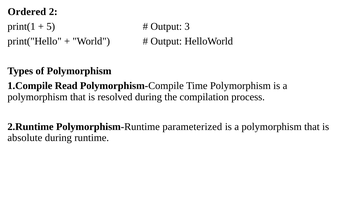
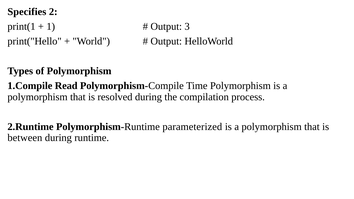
Ordered: Ordered -> Specifies
5: 5 -> 1
absolute: absolute -> between
